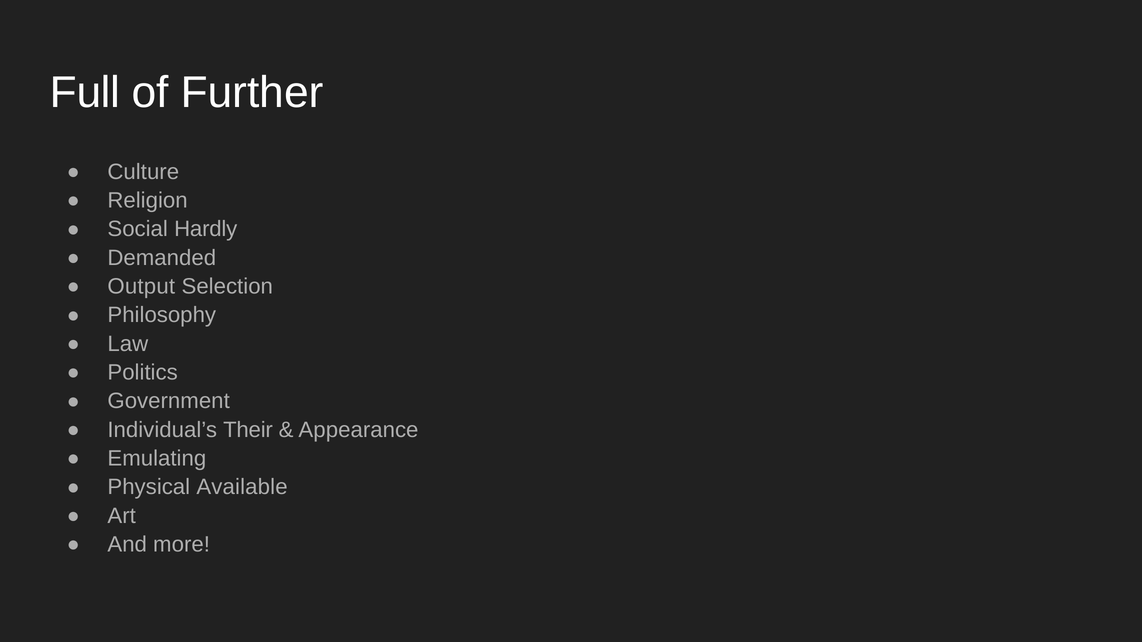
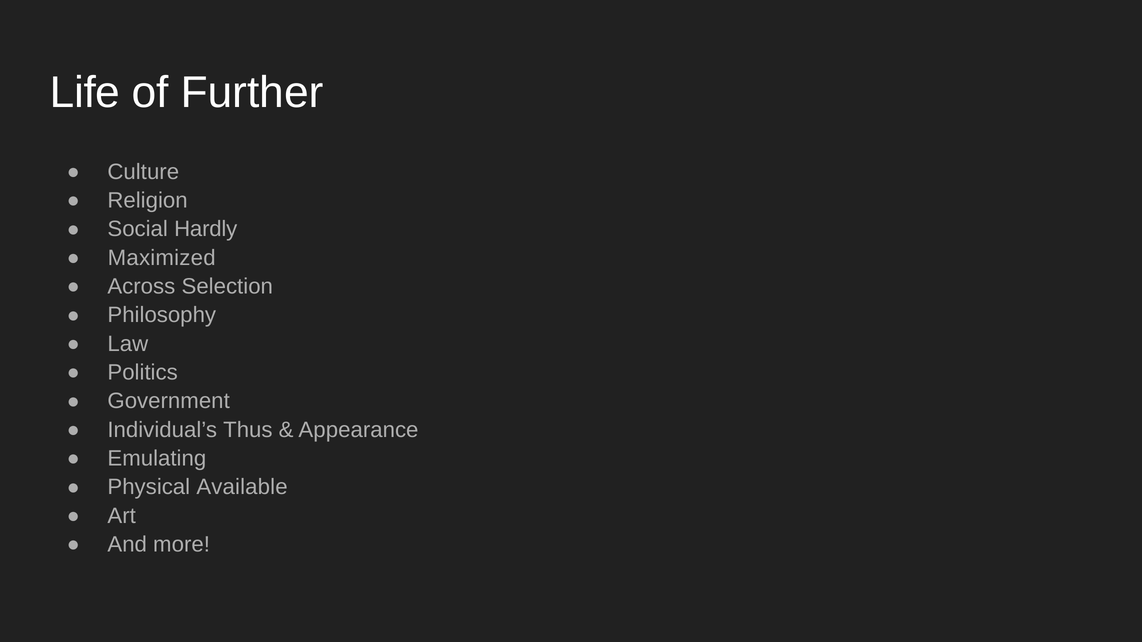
Full: Full -> Life
Demanded: Demanded -> Maximized
Output: Output -> Across
Their: Their -> Thus
